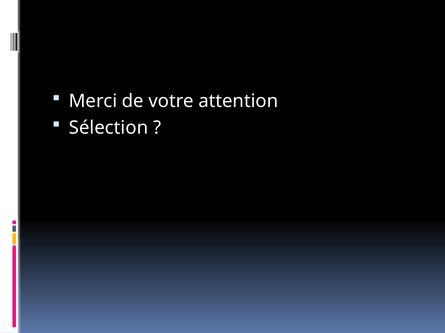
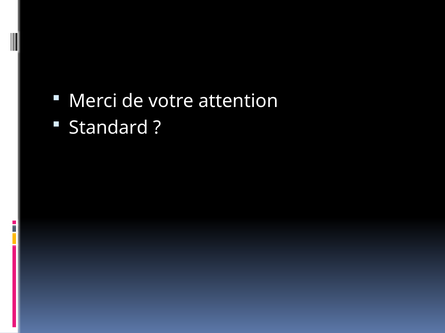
Sélection: Sélection -> Standard
